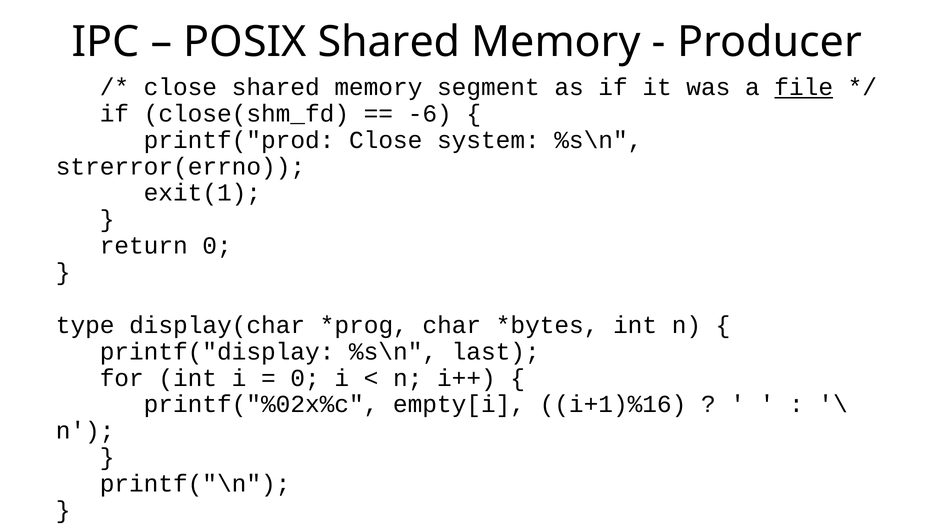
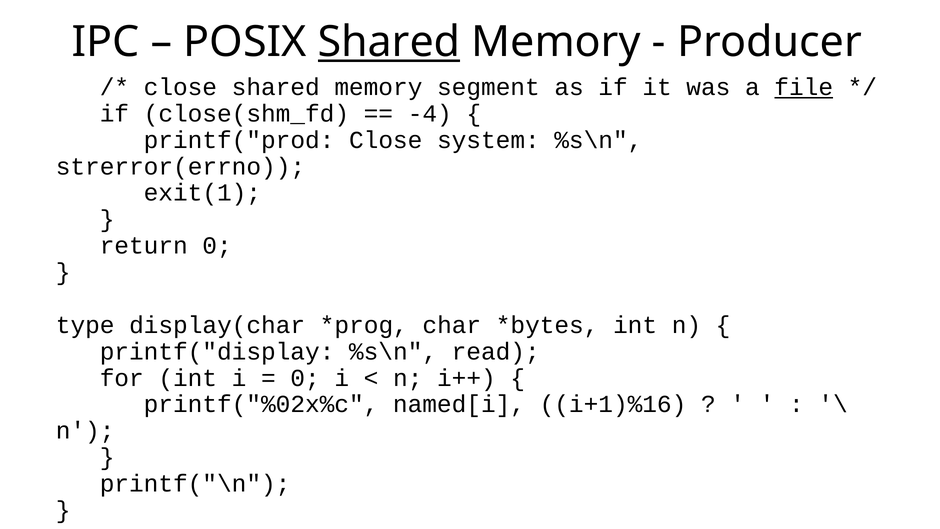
Shared at (389, 42) underline: none -> present
-6: -6 -> -4
last: last -> read
empty[i: empty[i -> named[i
